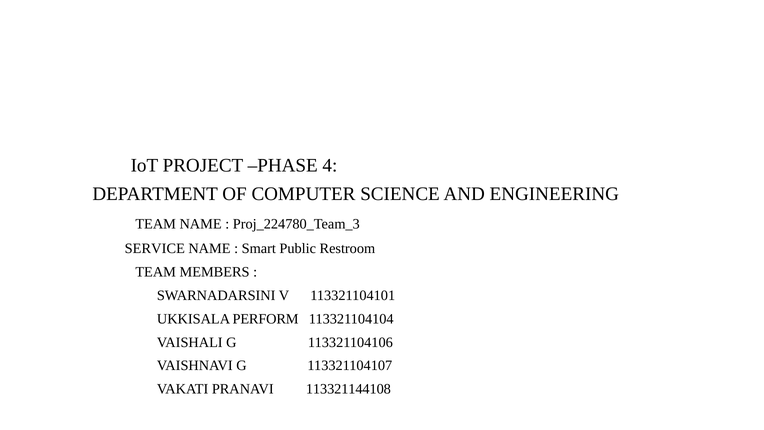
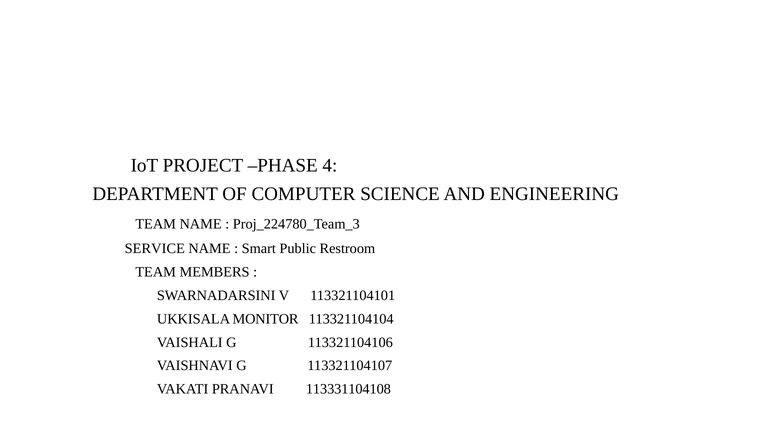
PERFORM: PERFORM -> MONITOR
113321144108: 113321144108 -> 113331104108
